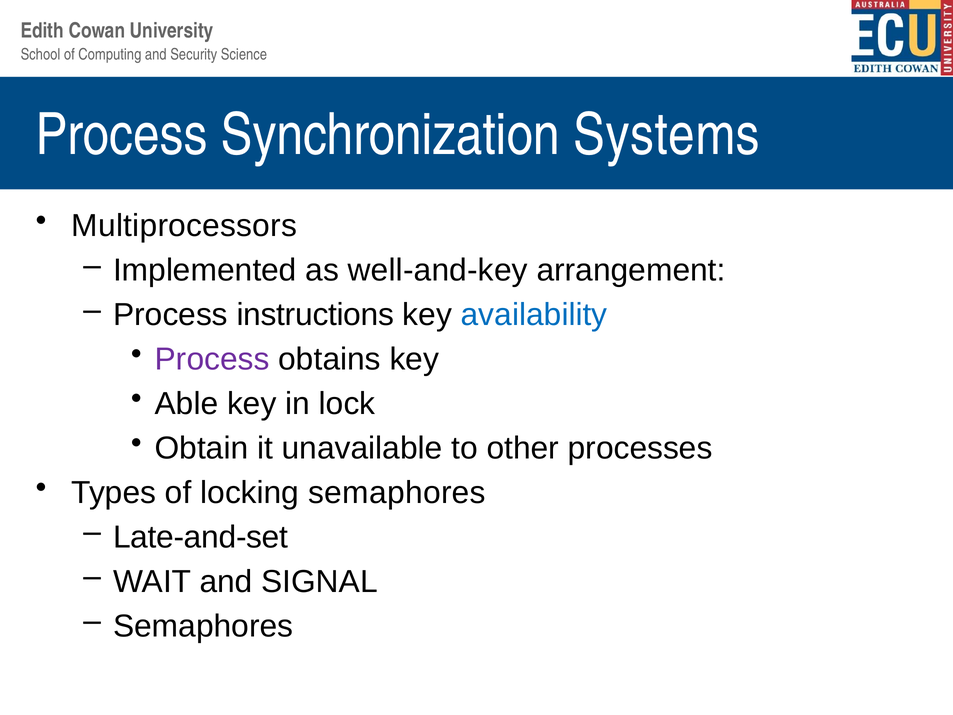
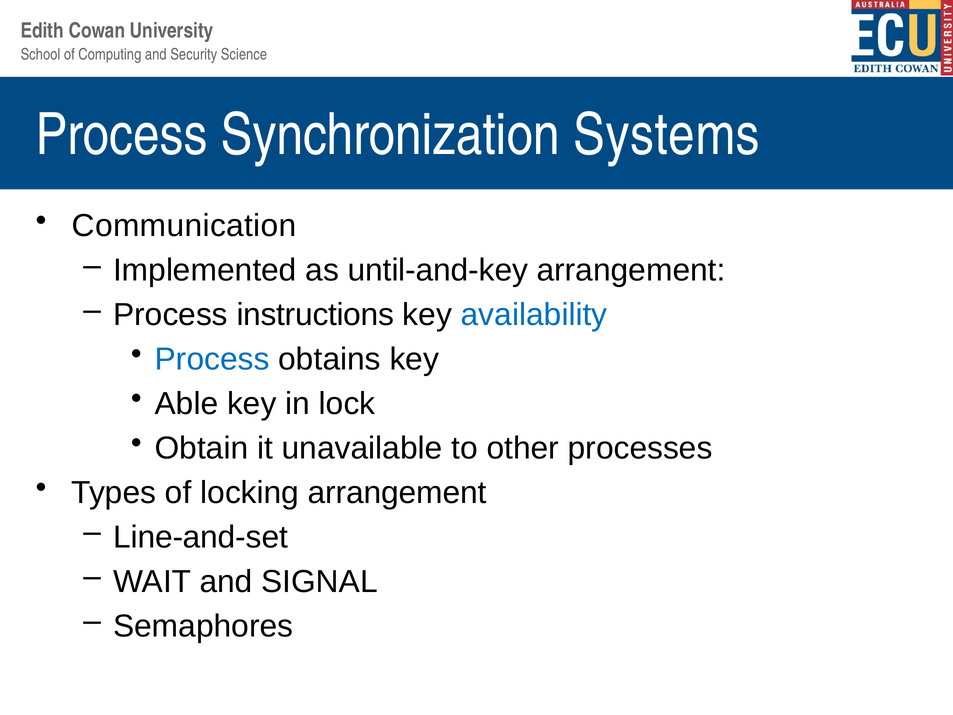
Multiprocessors: Multiprocessors -> Communication
well-and-key: well-and-key -> until-and-key
Process at (212, 359) colour: purple -> blue
locking semaphores: semaphores -> arrangement
Late-and-set: Late-and-set -> Line-and-set
